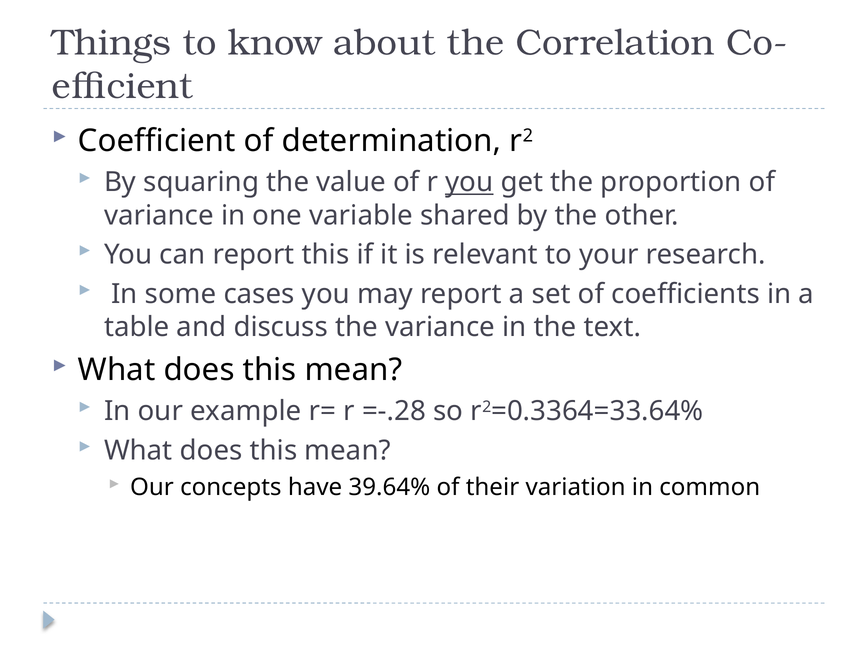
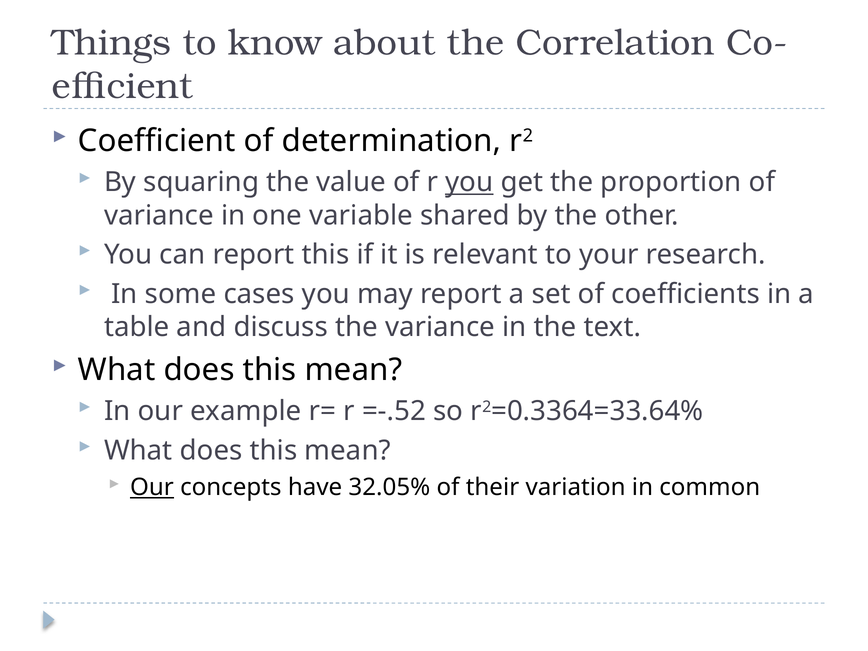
=-.28: =-.28 -> =-.52
Our at (152, 487) underline: none -> present
39.64%: 39.64% -> 32.05%
